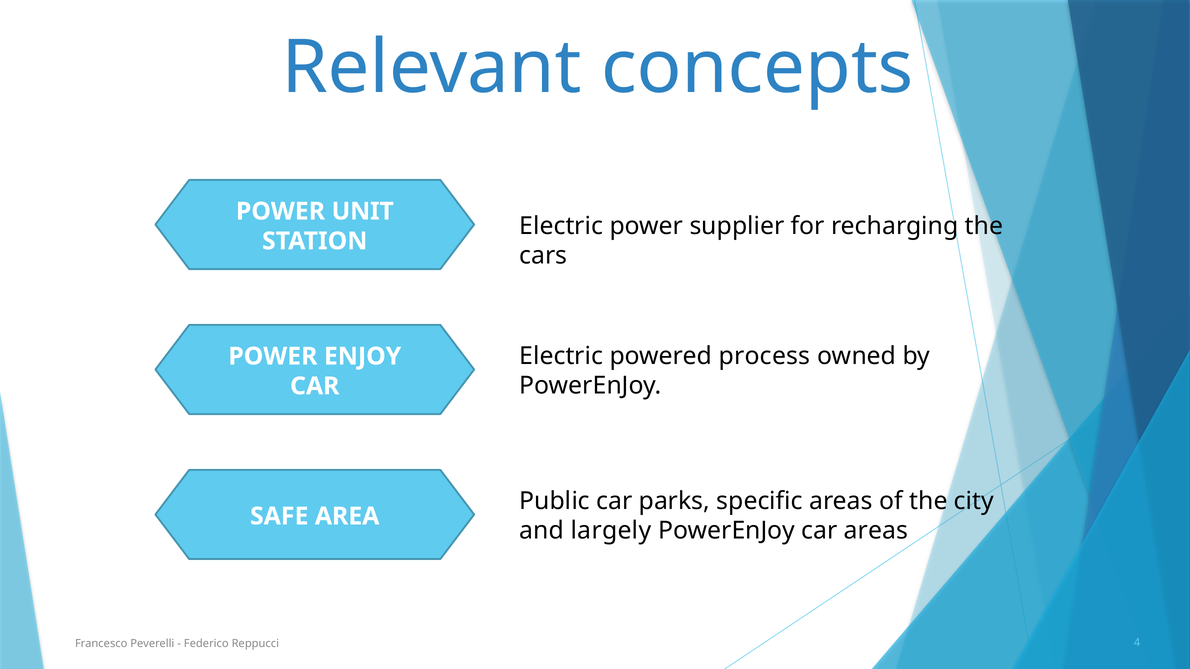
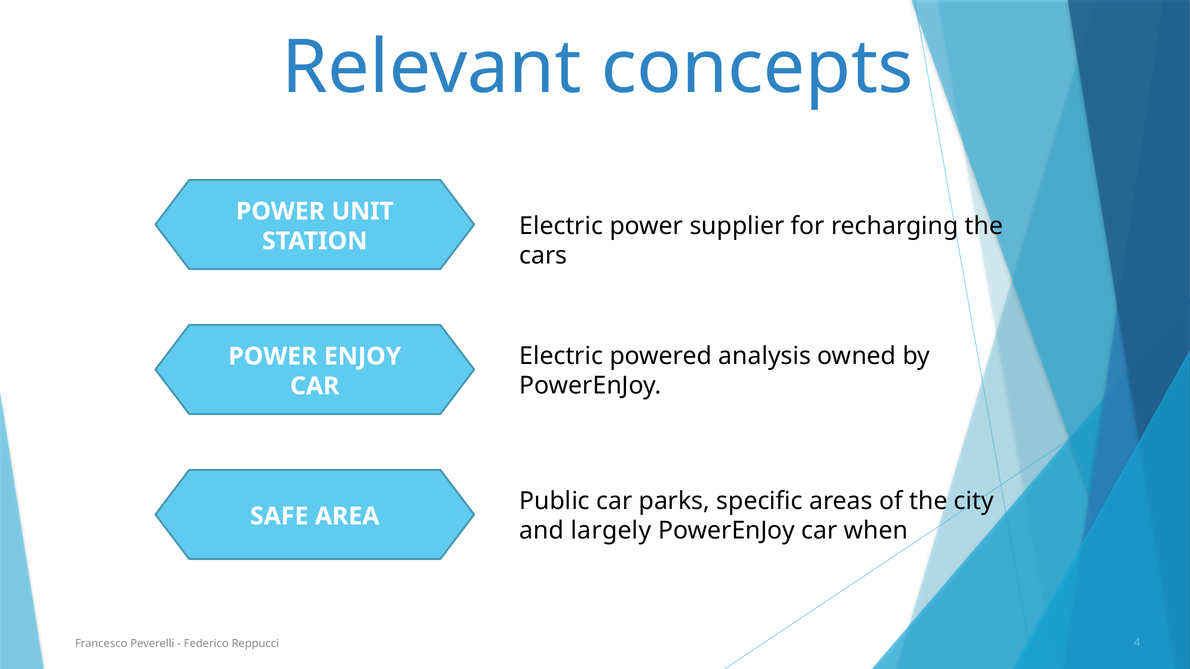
process: process -> analysis
car areas: areas -> when
